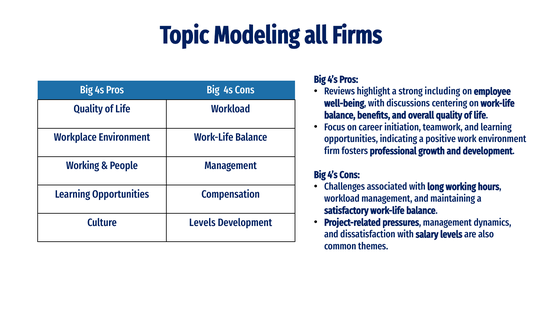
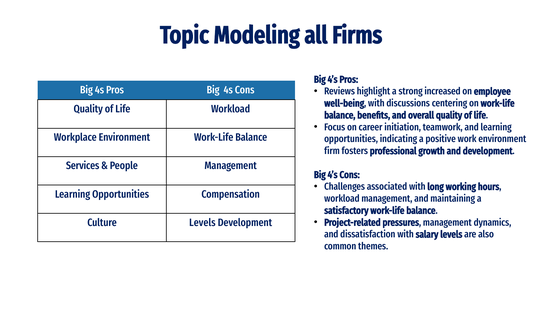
including: including -> increased
Working at (83, 166): Working -> Services
